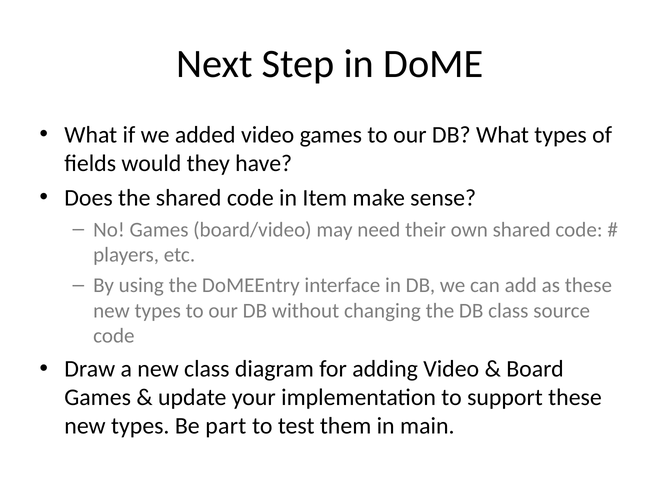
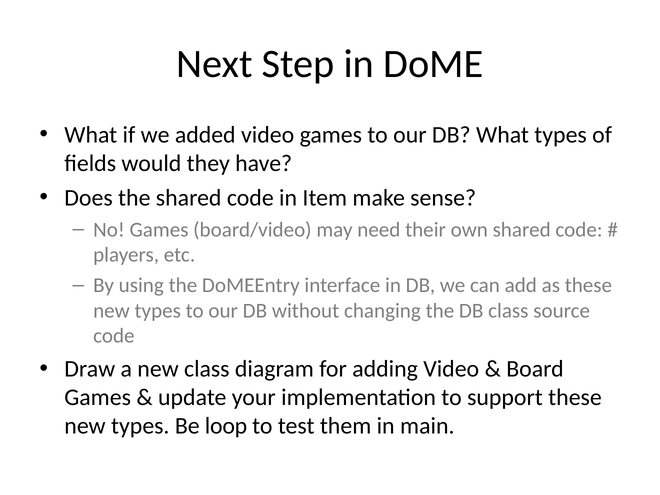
part: part -> loop
